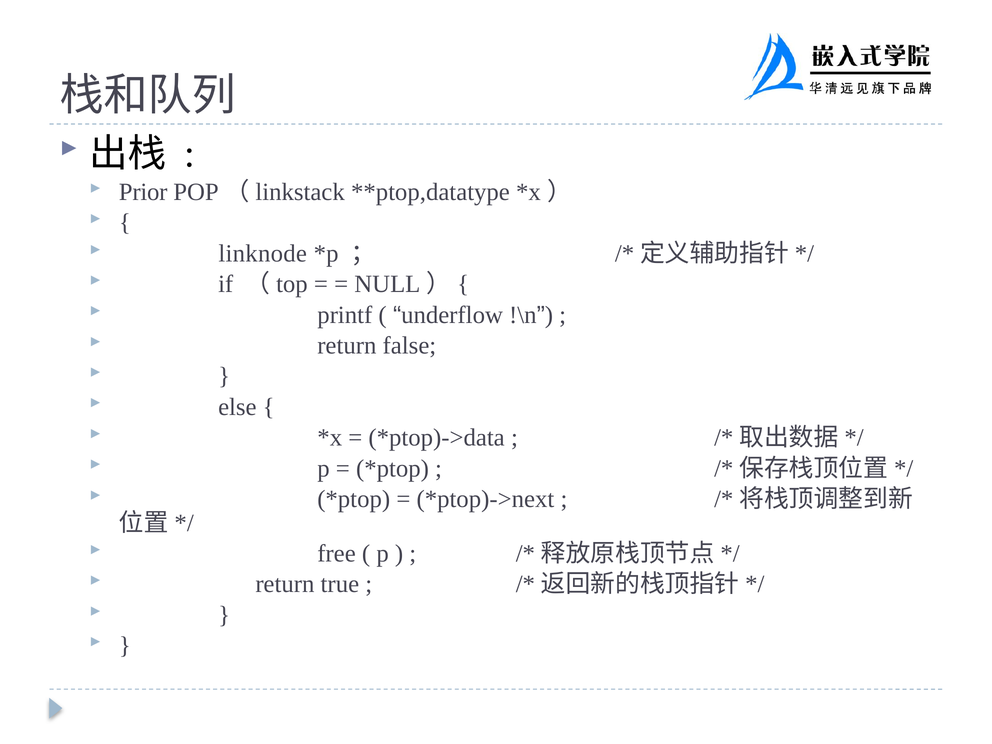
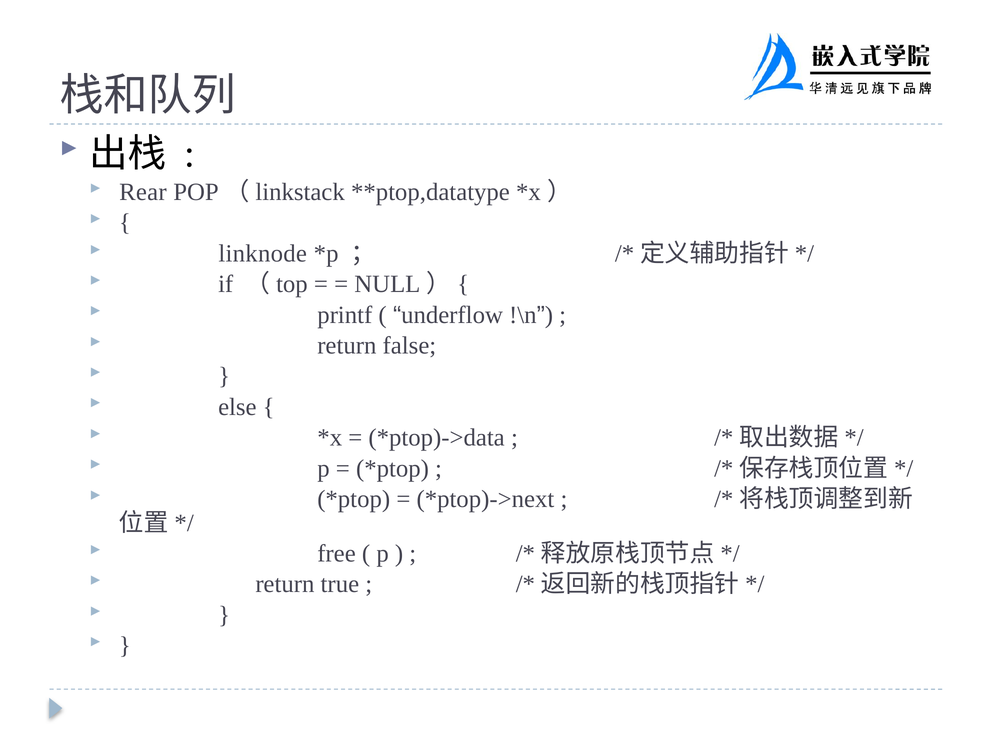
Prior: Prior -> Rear
